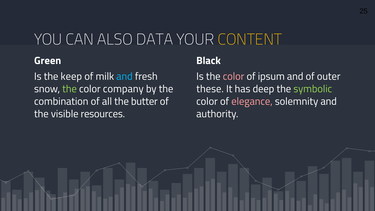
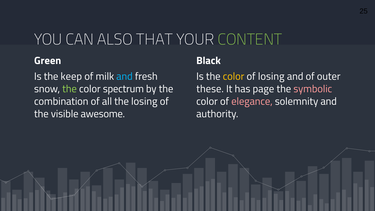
DATA: DATA -> THAT
CONTENT colour: yellow -> light green
color at (234, 76) colour: pink -> yellow
of ipsum: ipsum -> losing
company: company -> spectrum
deep: deep -> page
symbolic colour: light green -> pink
the butter: butter -> losing
resources: resources -> awesome
